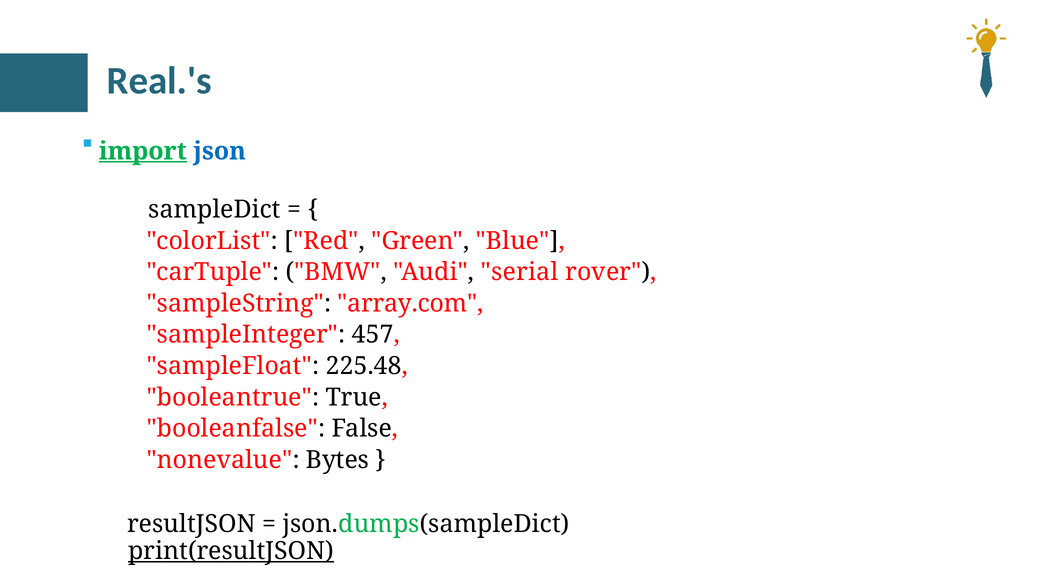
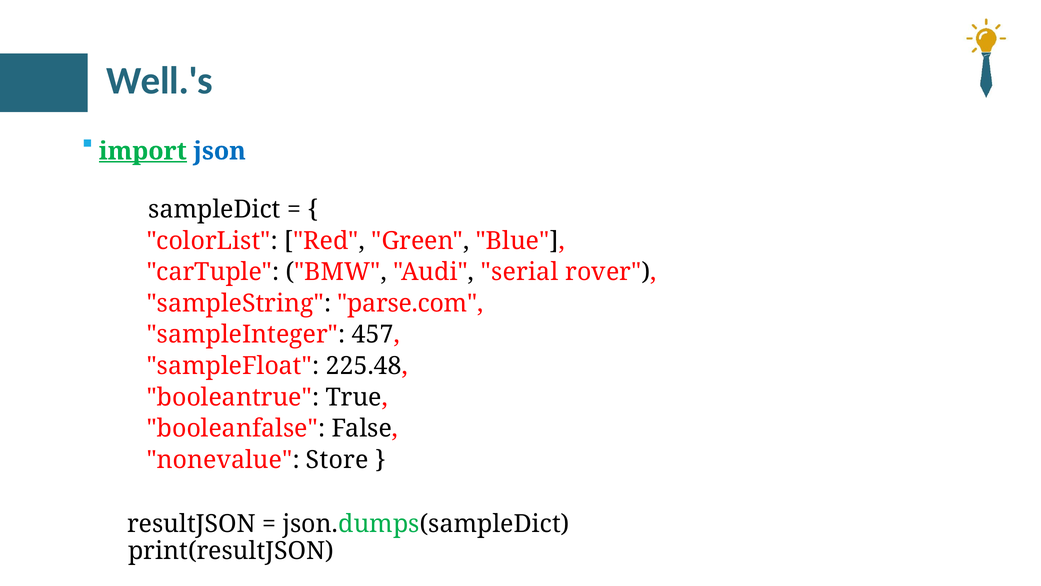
Real.'s: Real.'s -> Well.'s
array.com: array.com -> parse.com
Bytes: Bytes -> Store
print(resultJSON underline: present -> none
